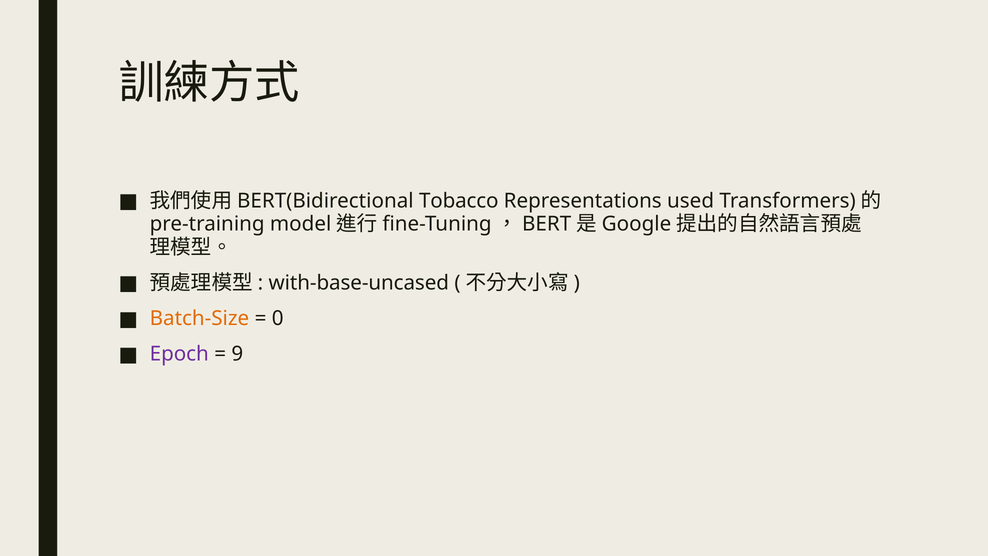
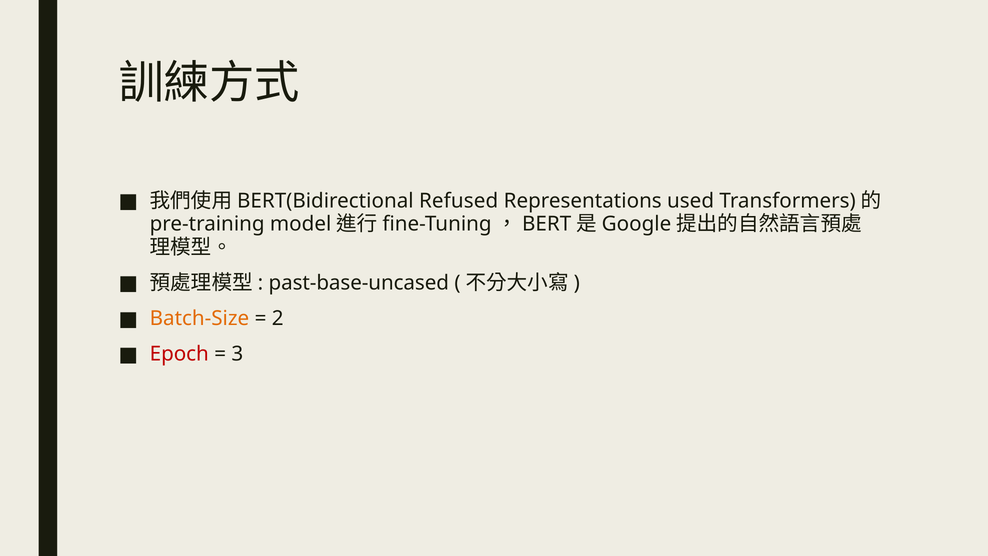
Tobacco: Tobacco -> Refused
with-base-uncased: with-base-uncased -> past-base-uncased
0: 0 -> 2
Epoch colour: purple -> red
9: 9 -> 3
